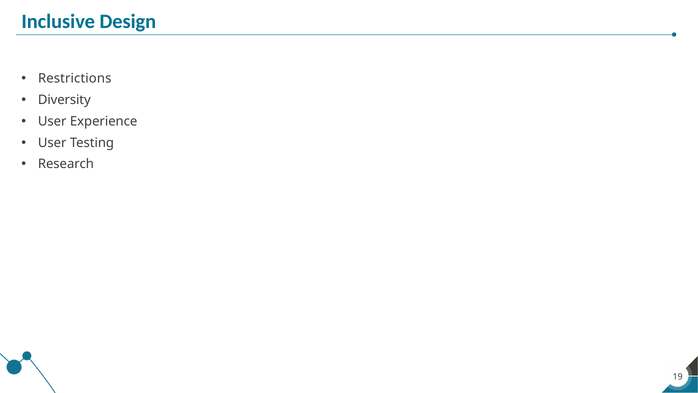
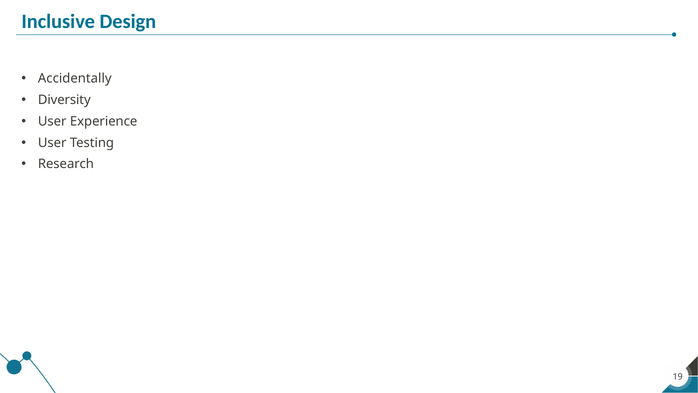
Restrictions: Restrictions -> Accidentally
